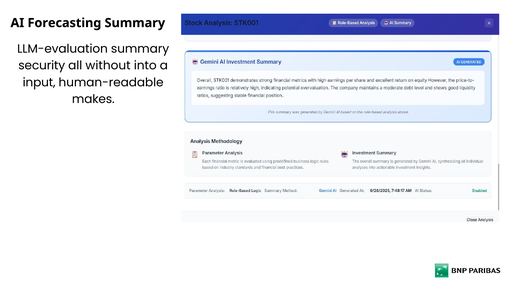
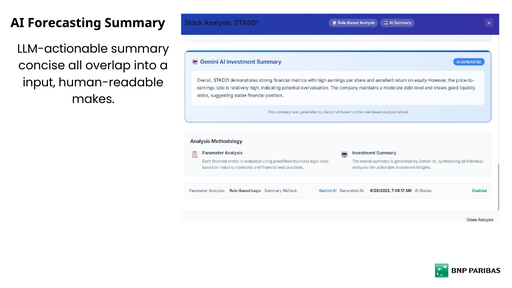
LLM-evaluation: LLM-evaluation -> LLM-actionable
security: security -> concise
without: without -> overlap
